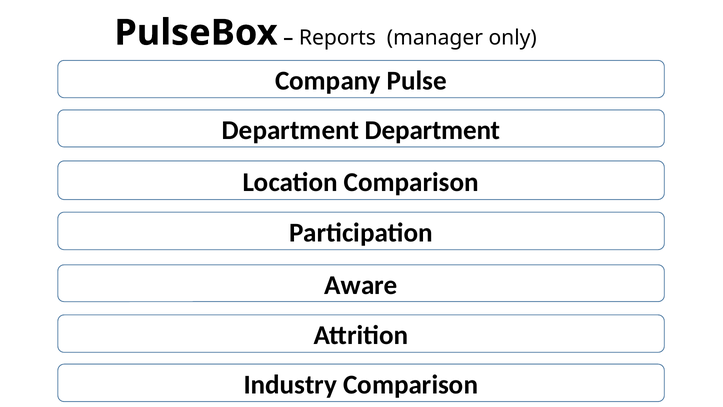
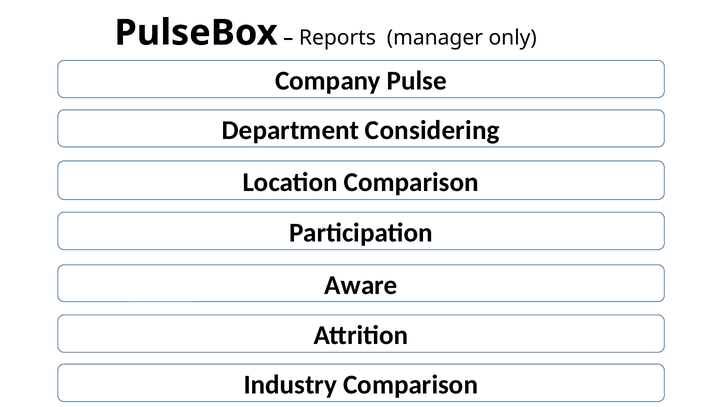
Department Department: Department -> Considering
